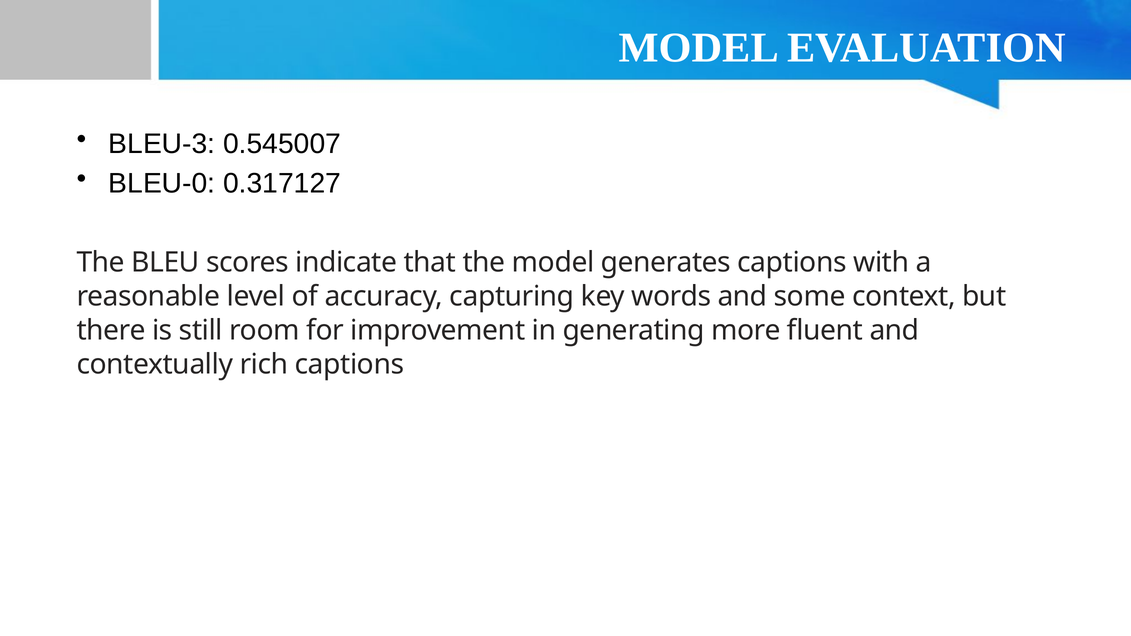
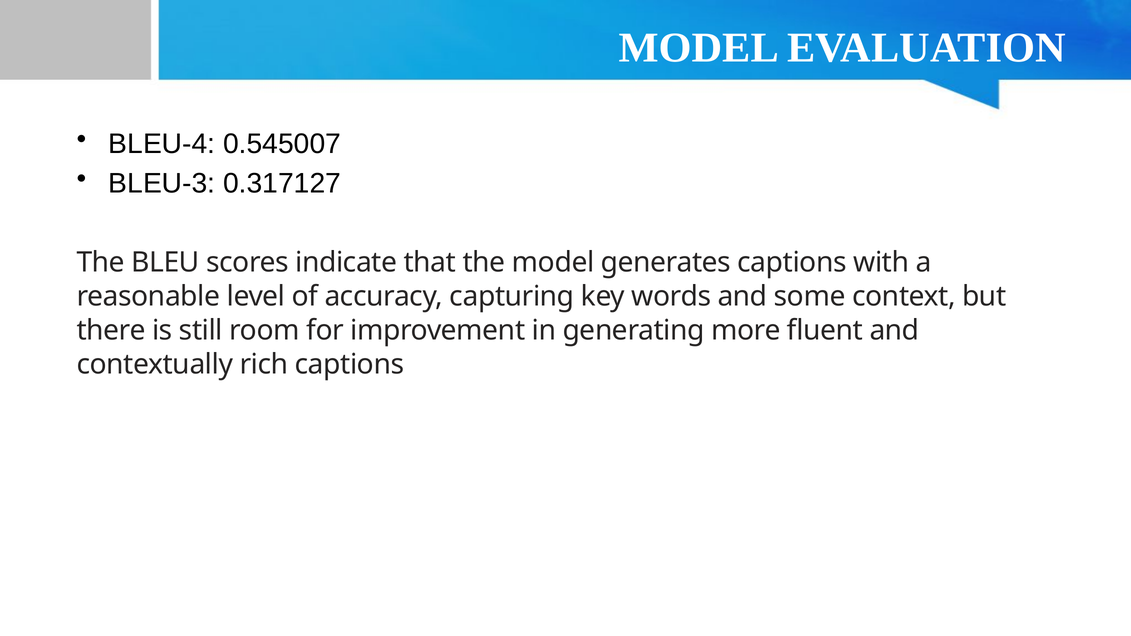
BLEU-3: BLEU-3 -> BLEU-4
BLEU-0: BLEU-0 -> BLEU-3
